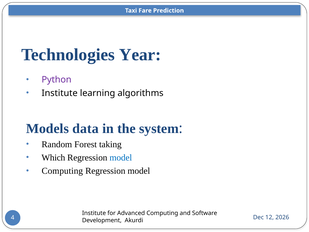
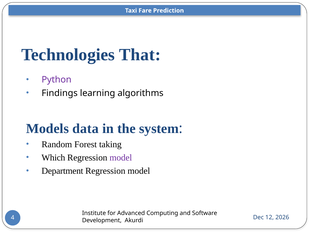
Year: Year -> That
Institute at (60, 93): Institute -> Findings
model at (121, 158) colour: blue -> purple
Computing at (62, 171): Computing -> Department
